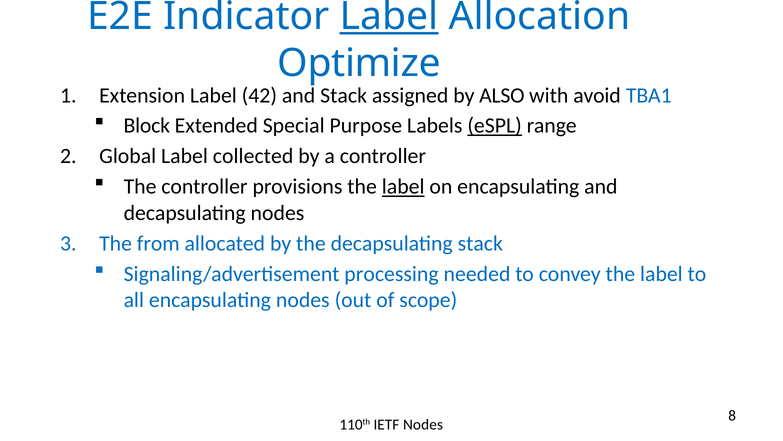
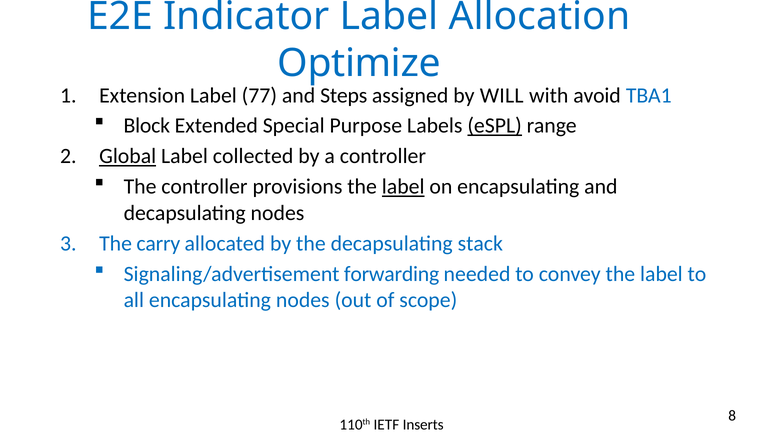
Label at (389, 16) underline: present -> none
42: 42 -> 77
and Stack: Stack -> Steps
ALSO: ALSO -> WILL
Global underline: none -> present
from: from -> carry
processing: processing -> forwarding
IETF Nodes: Nodes -> Inserts
